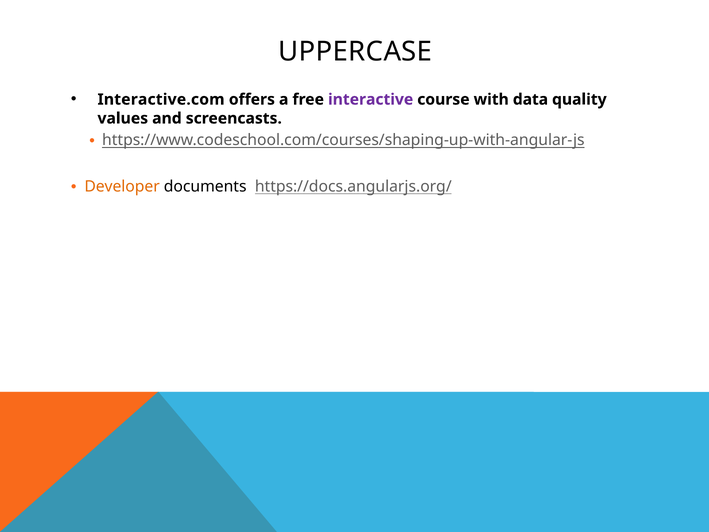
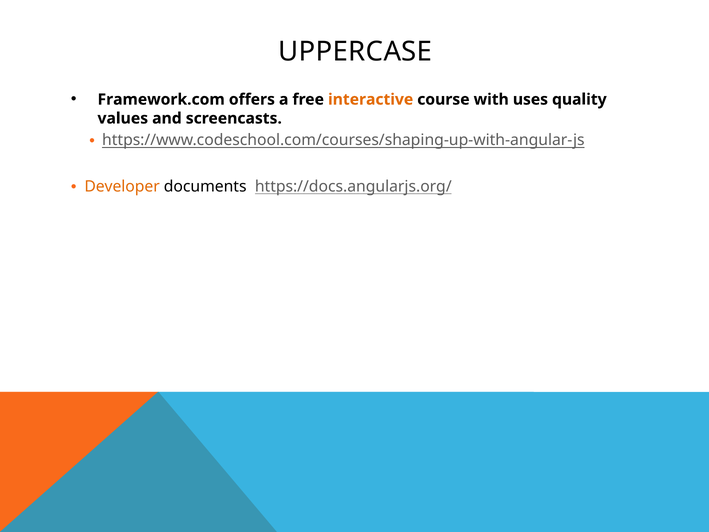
Interactive.com: Interactive.com -> Framework.com
interactive colour: purple -> orange
data: data -> uses
